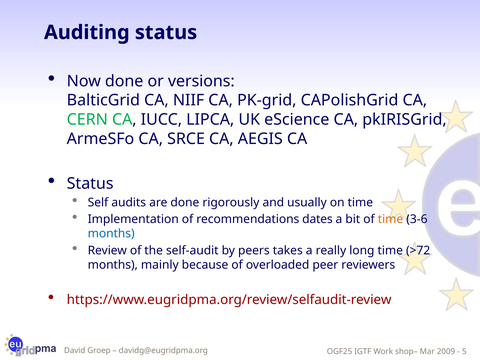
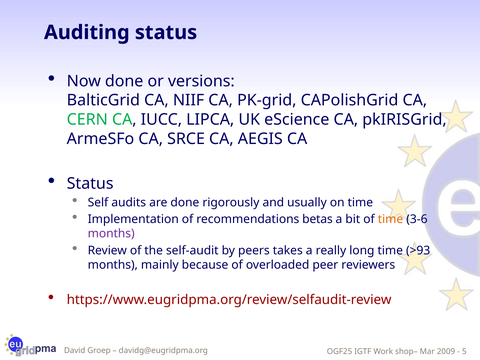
dates: dates -> betas
months at (111, 234) colour: blue -> purple
>72: >72 -> >93
